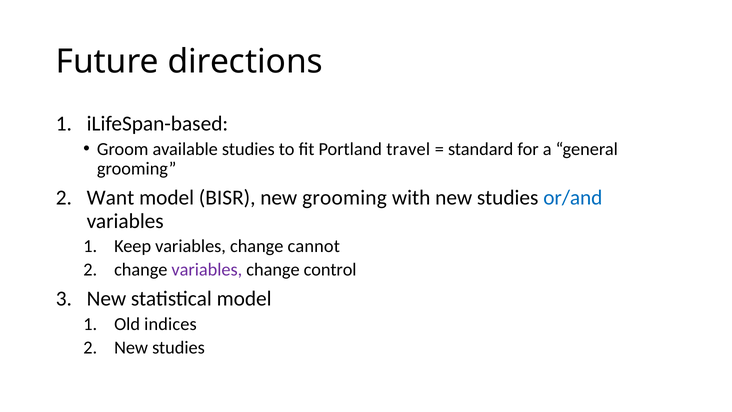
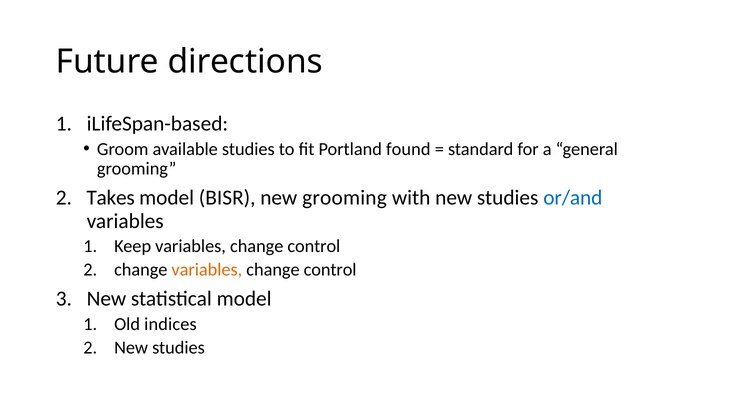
travel: travel -> found
Want: Want -> Takes
Keep variables change cannot: cannot -> control
variables at (207, 270) colour: purple -> orange
